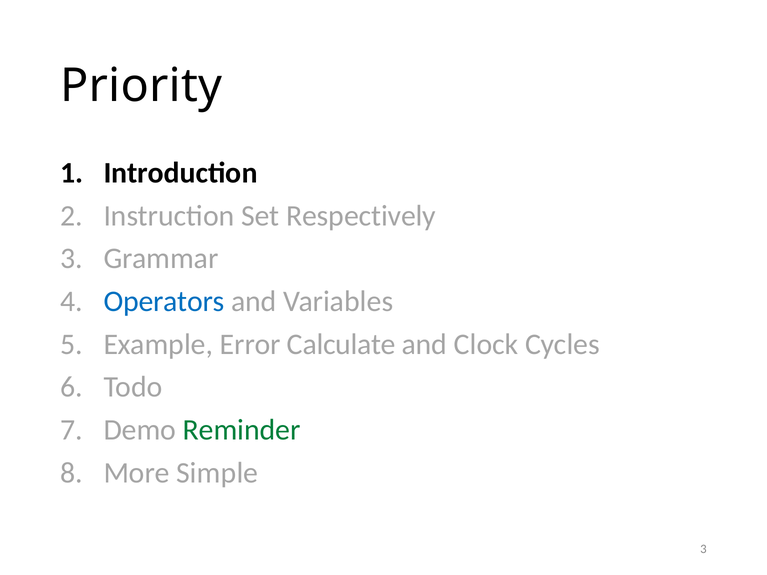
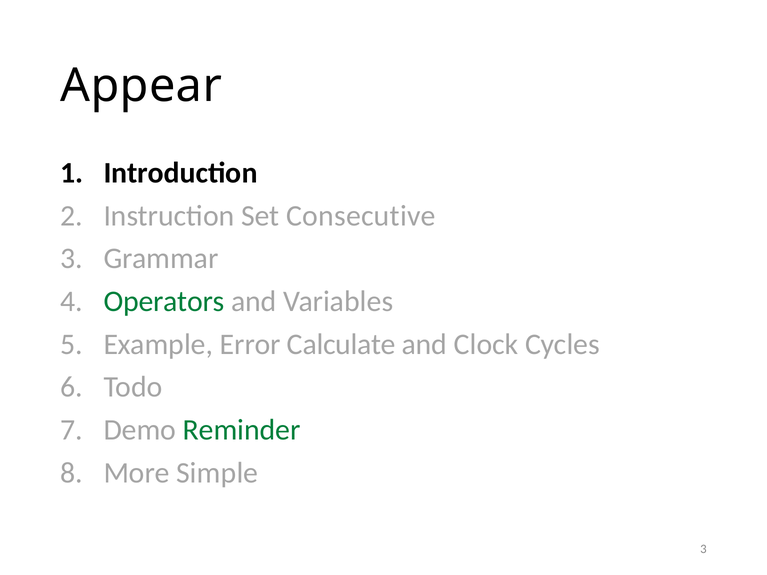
Priority: Priority -> Appear
Respectively: Respectively -> Consecutive
Operators colour: blue -> green
